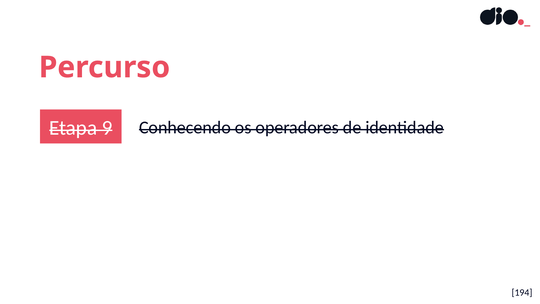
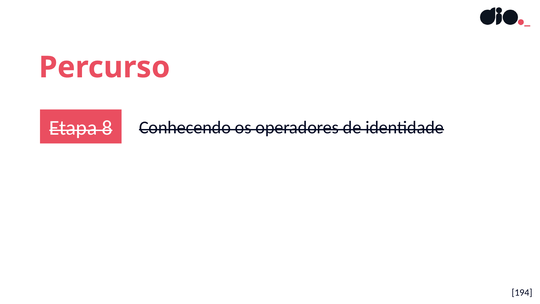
9: 9 -> 8
